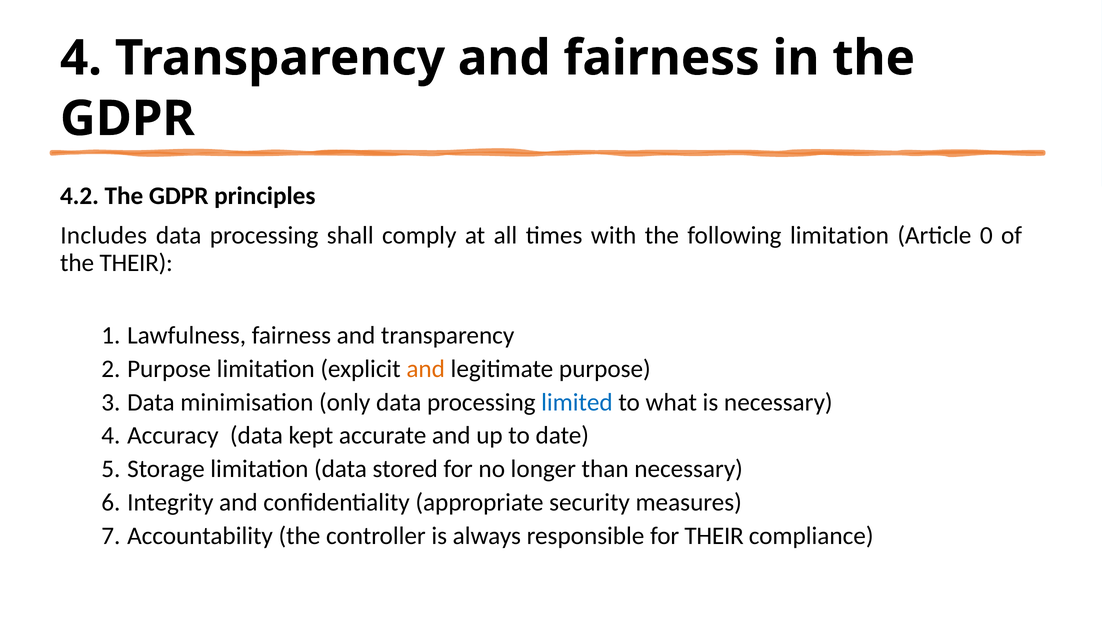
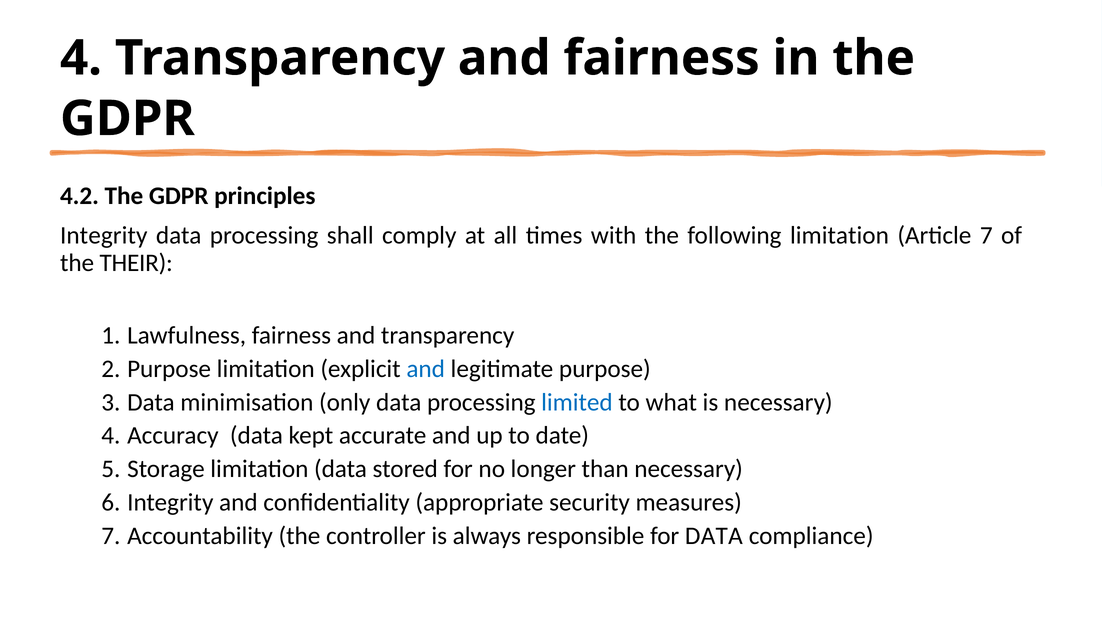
Includes at (104, 235): Includes -> Integrity
Article 0: 0 -> 7
and at (426, 369) colour: orange -> blue
for THEIR: THEIR -> DATA
